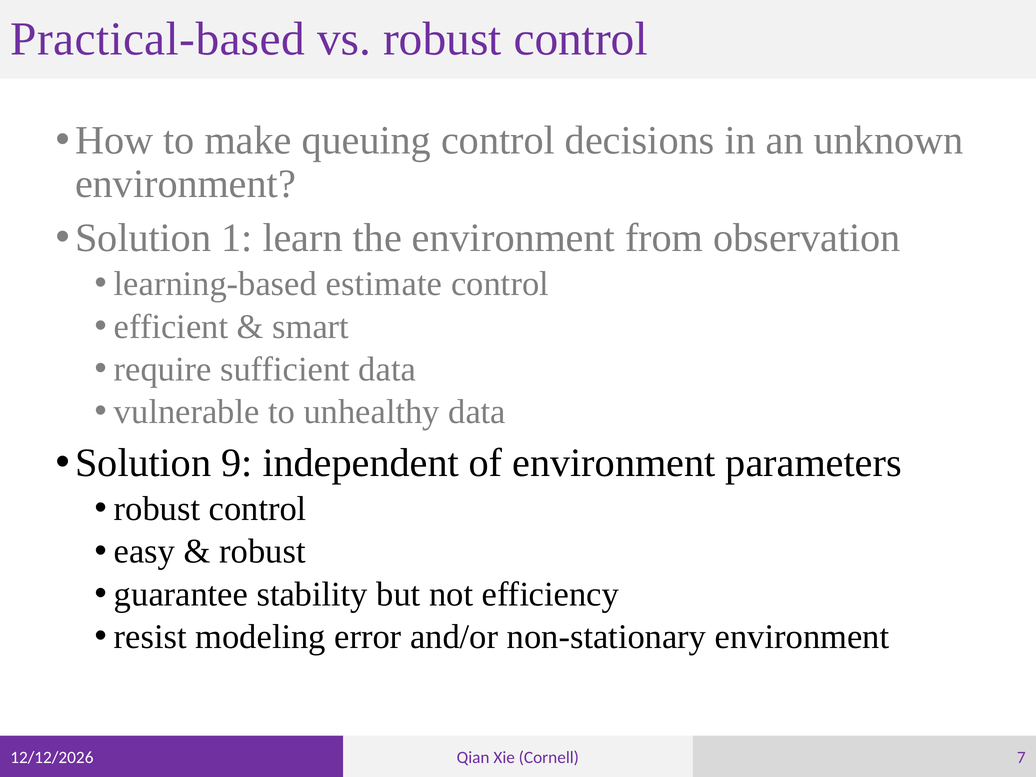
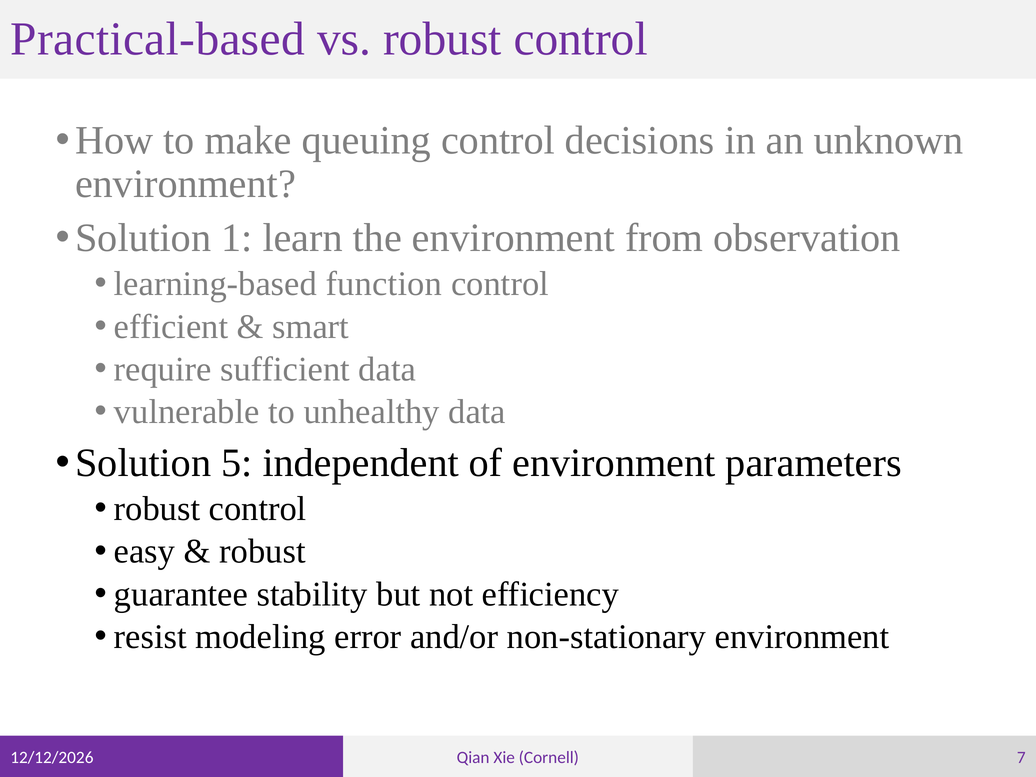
estimate: estimate -> function
9: 9 -> 5
